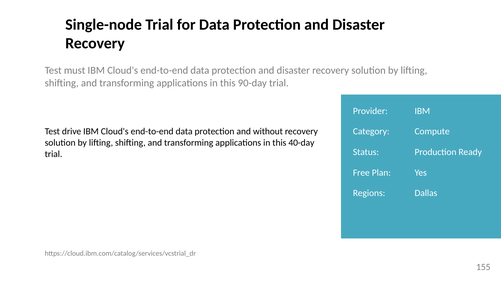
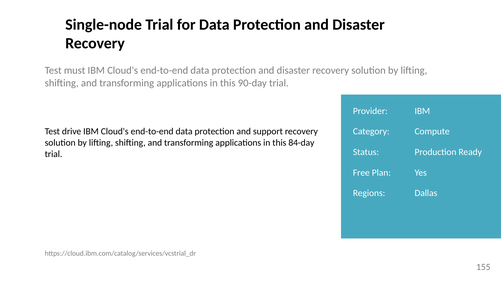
without: without -> support
40-day: 40-day -> 84-day
